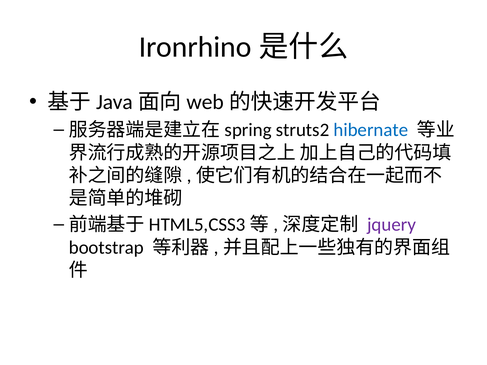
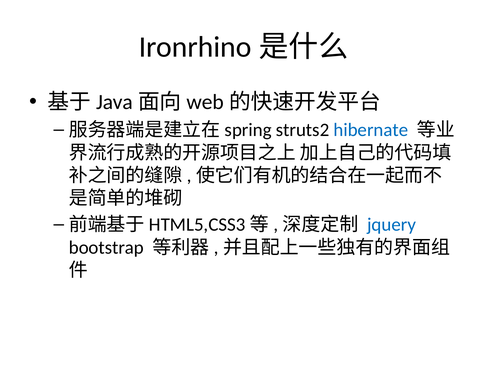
jquery colour: purple -> blue
